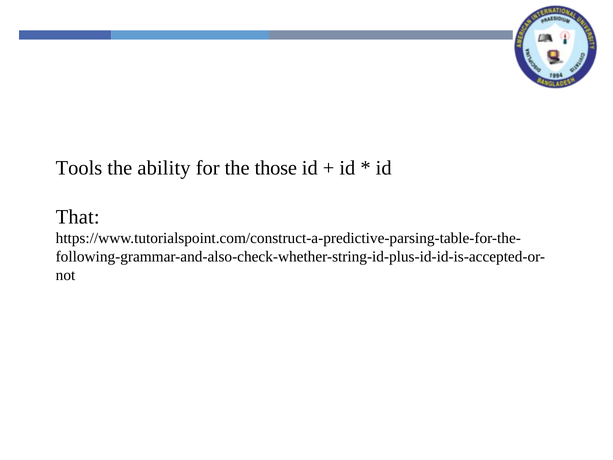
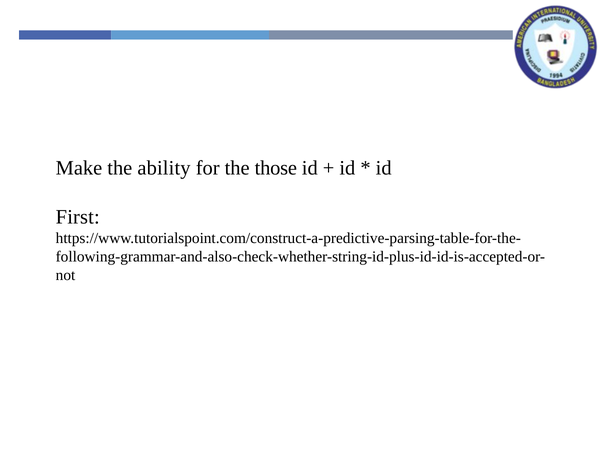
Tools: Tools -> Make
That: That -> First
